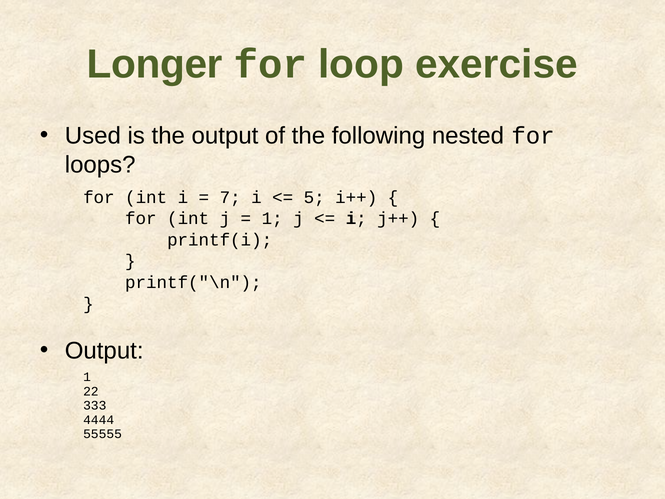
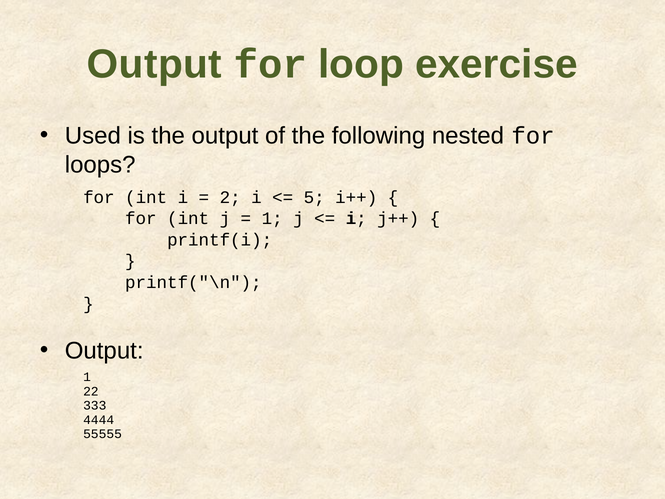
Longer at (155, 64): Longer -> Output
7: 7 -> 2
